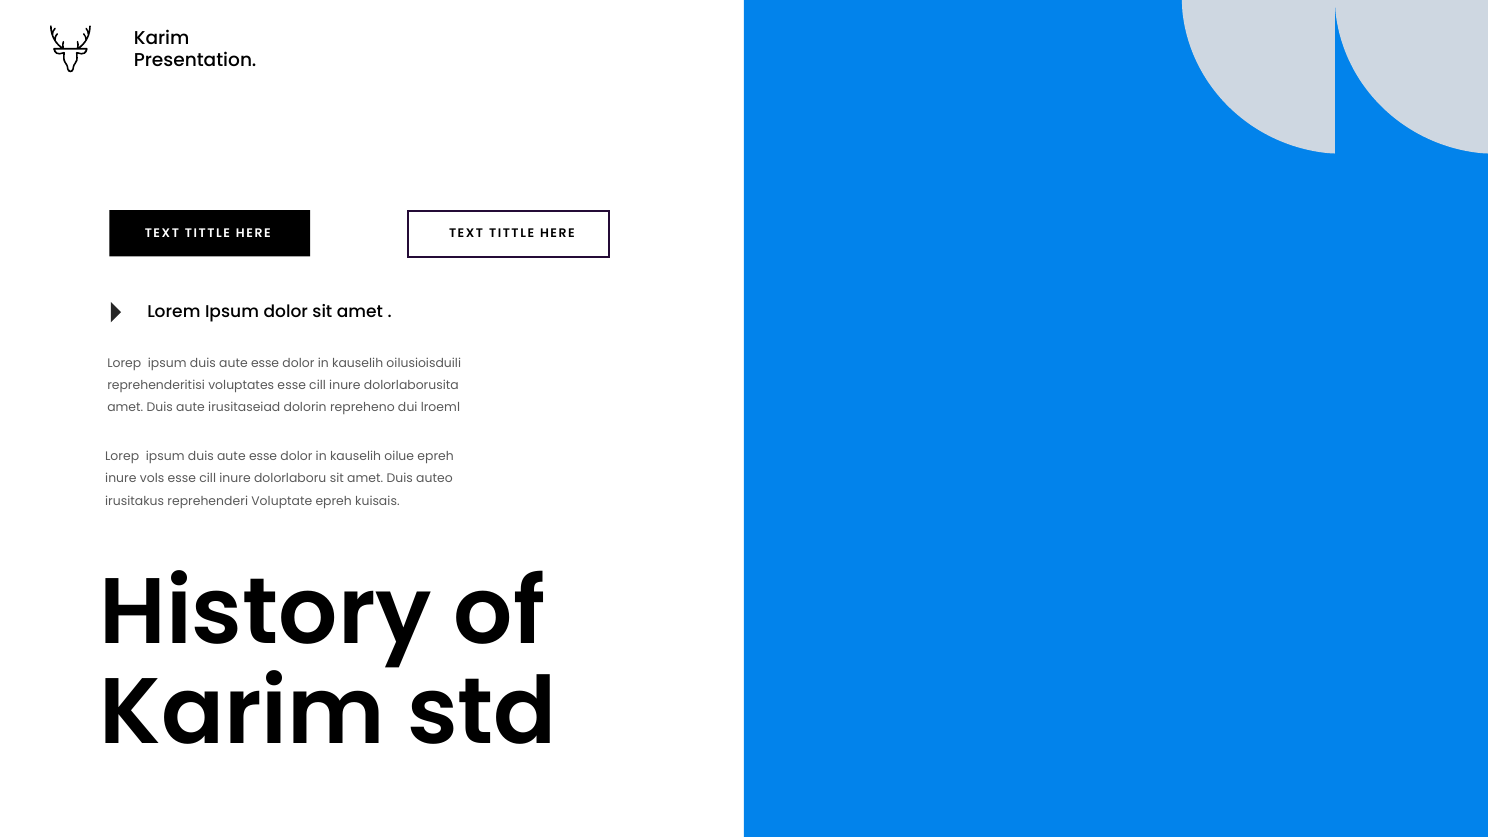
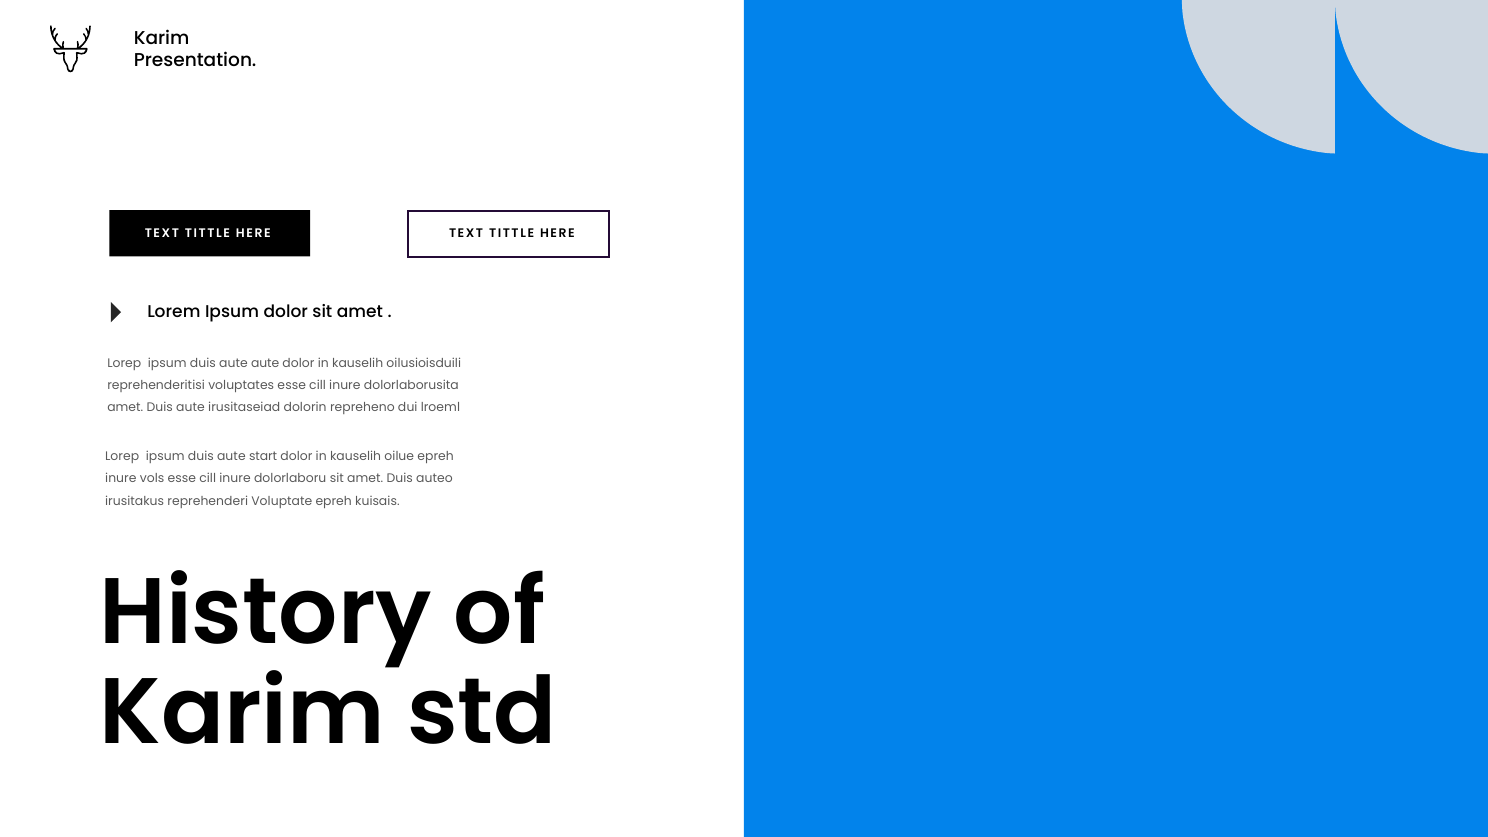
esse at (265, 363): esse -> aute
esse at (263, 456): esse -> start
